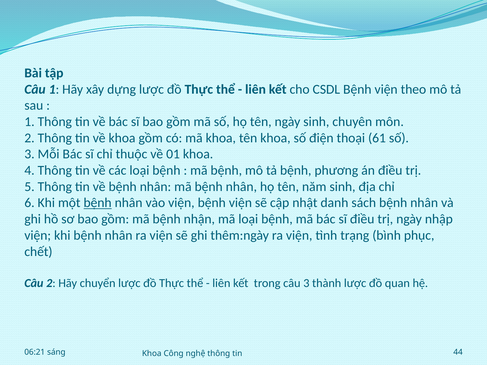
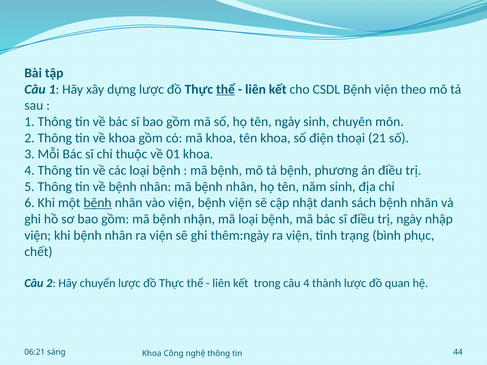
thể at (225, 89) underline: none -> present
61: 61 -> 21
câu 3: 3 -> 4
